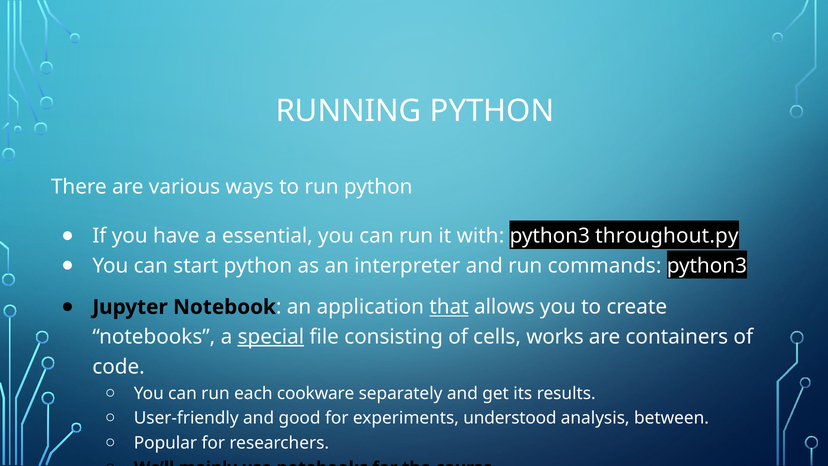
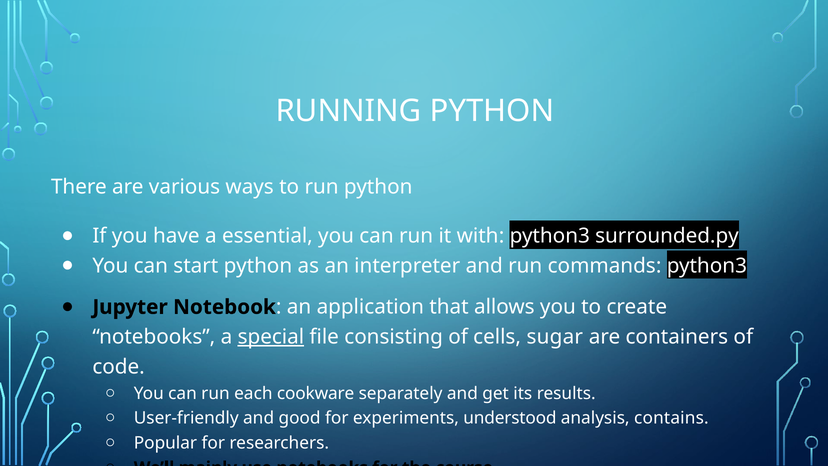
throughout.py: throughout.py -> surrounded.py
that underline: present -> none
works: works -> sugar
between: between -> contains
